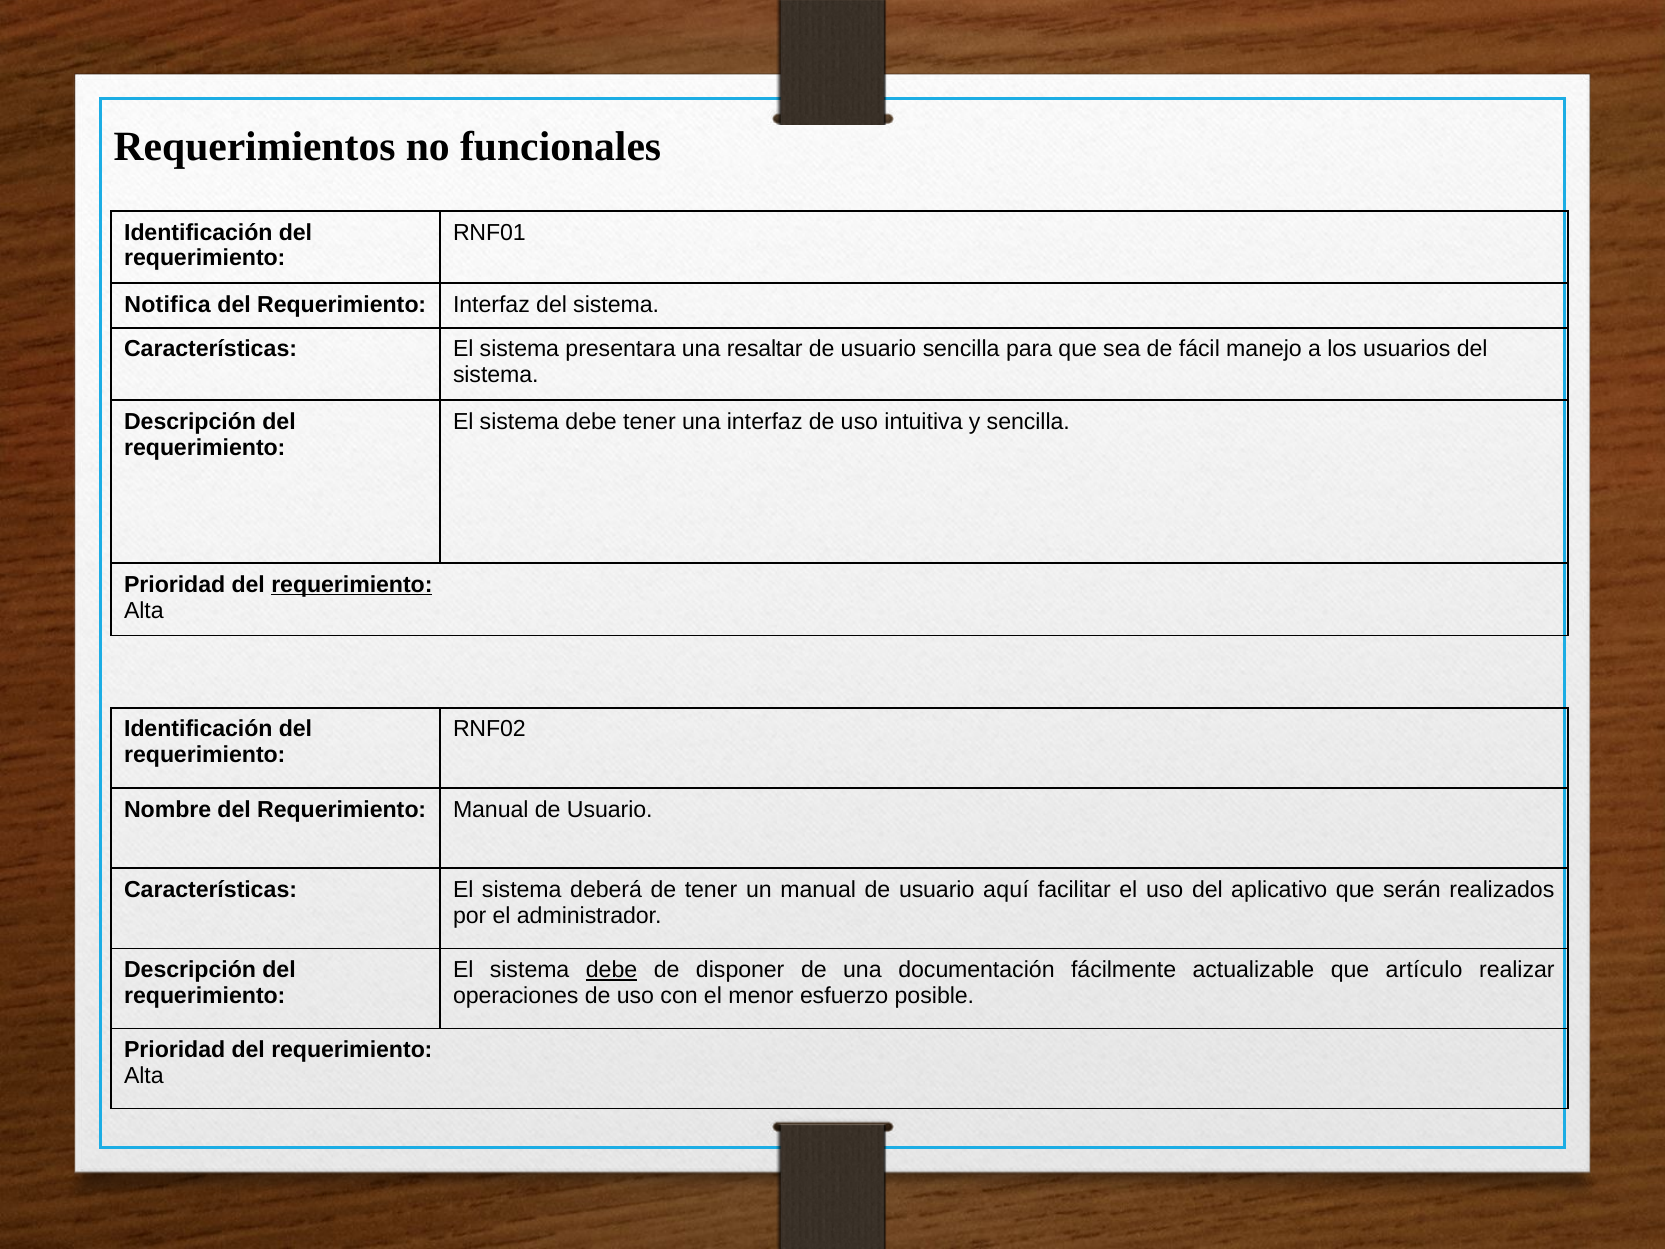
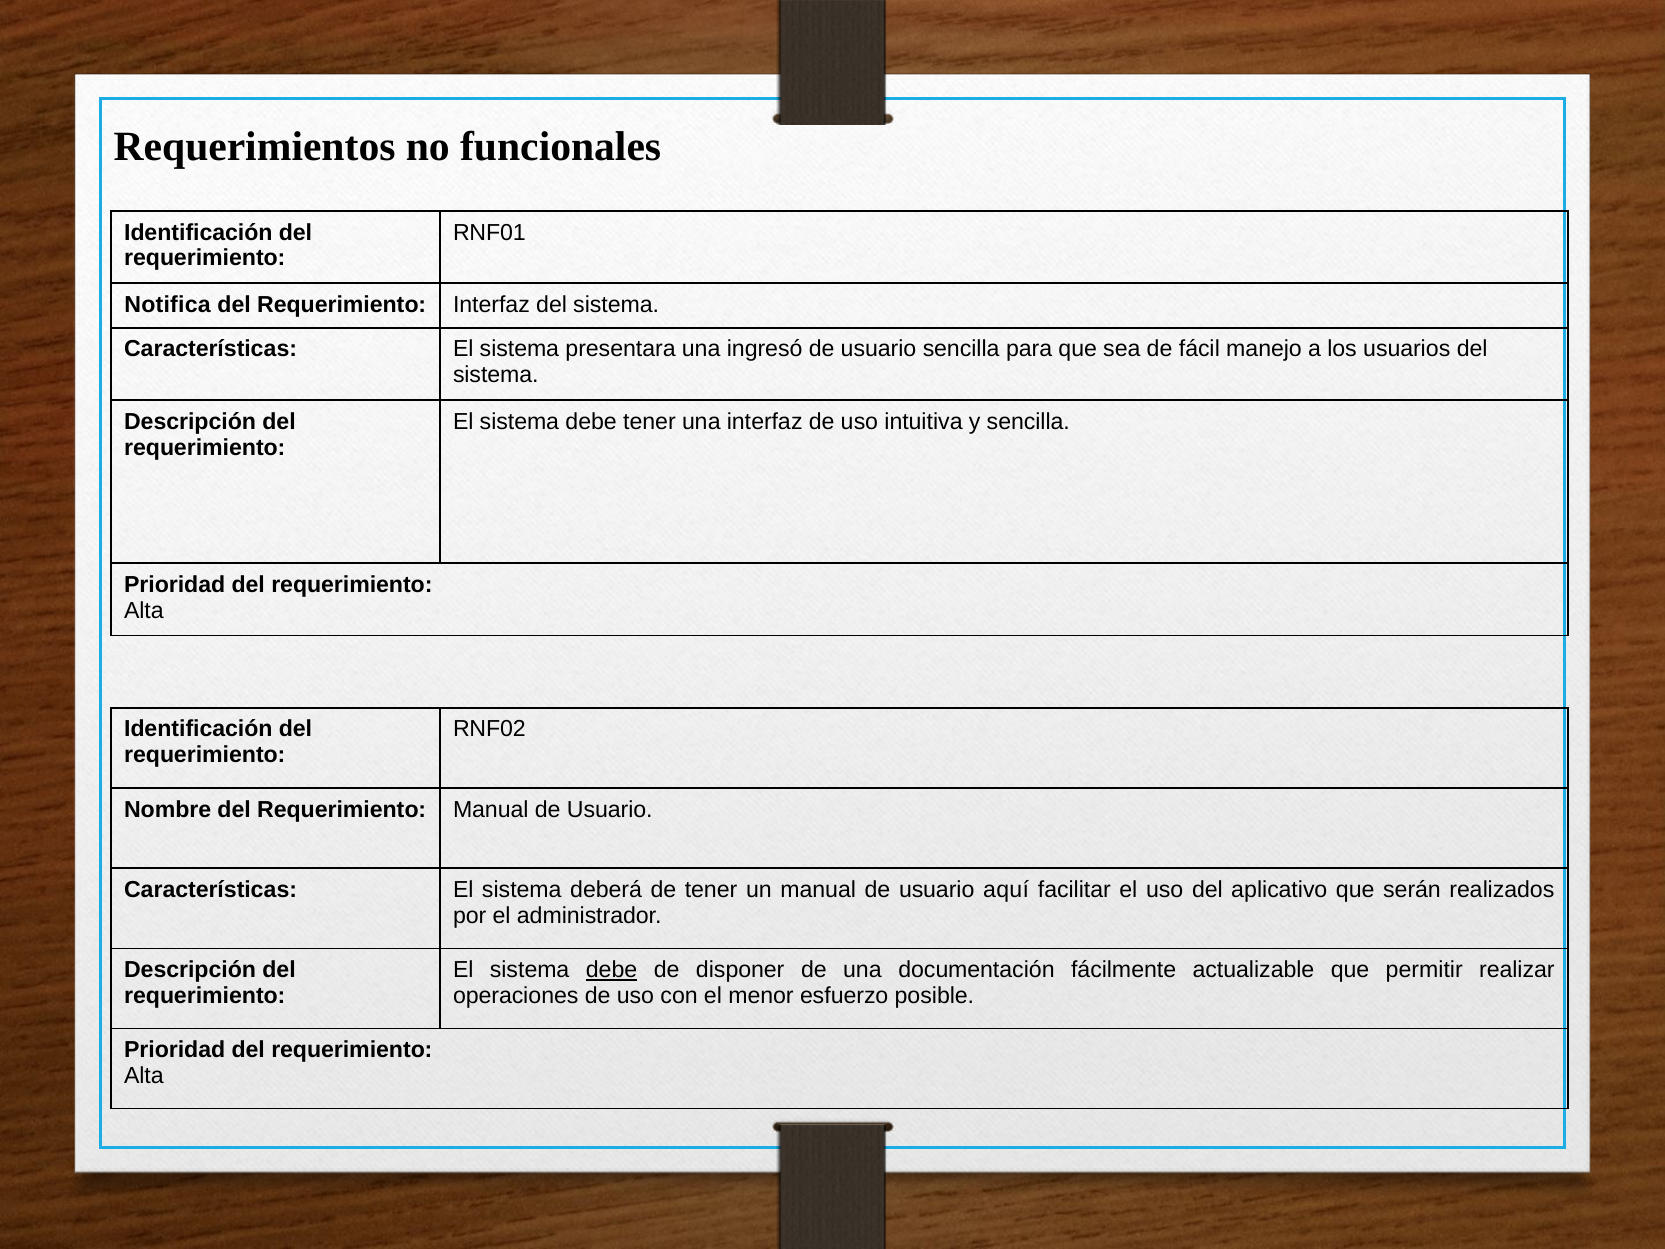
resaltar: resaltar -> ingresó
requerimiento at (352, 584) underline: present -> none
artículo: artículo -> permitir
